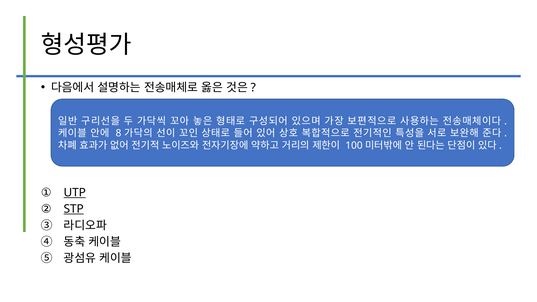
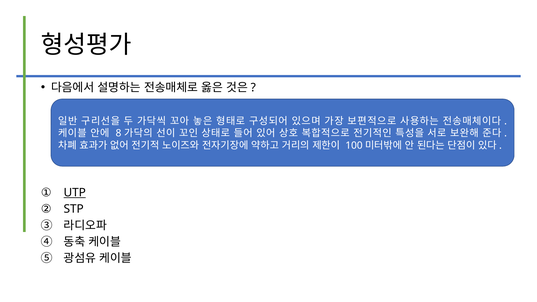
STP underline: present -> none
